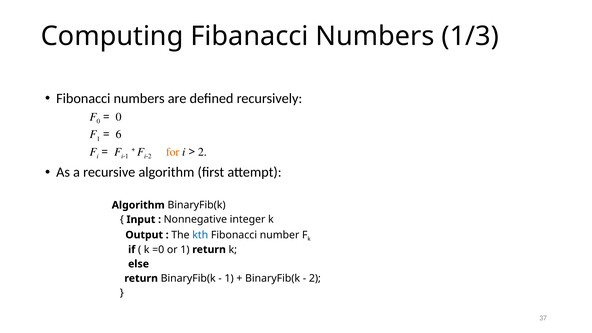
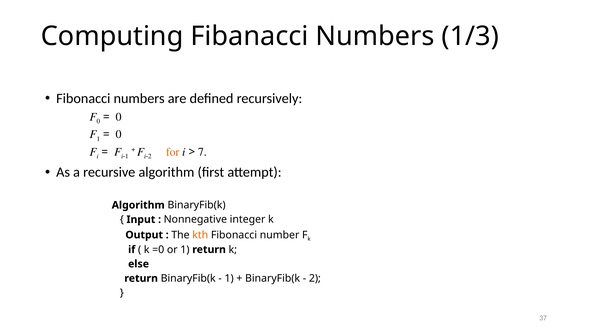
6 at (119, 134): 6 -> 0
2 at (202, 152): 2 -> 7
kth colour: blue -> orange
